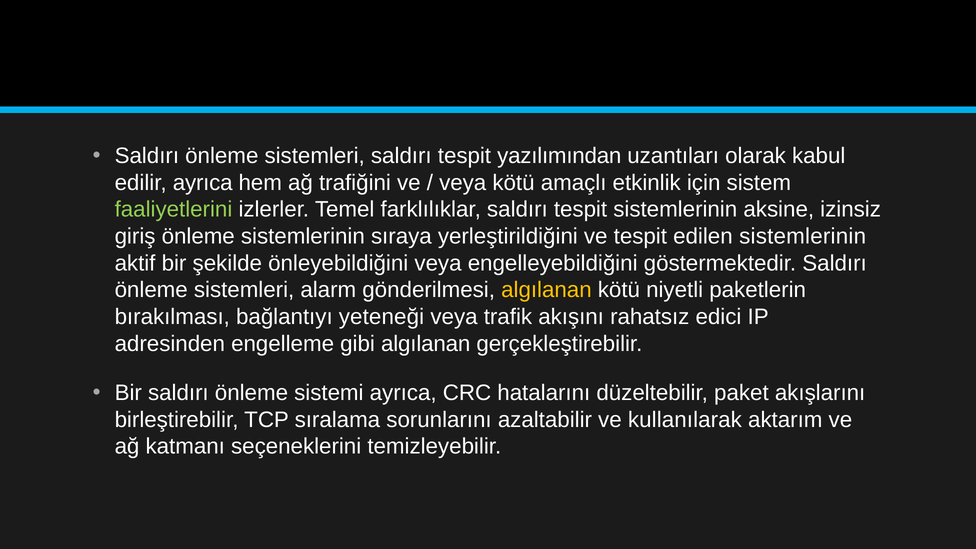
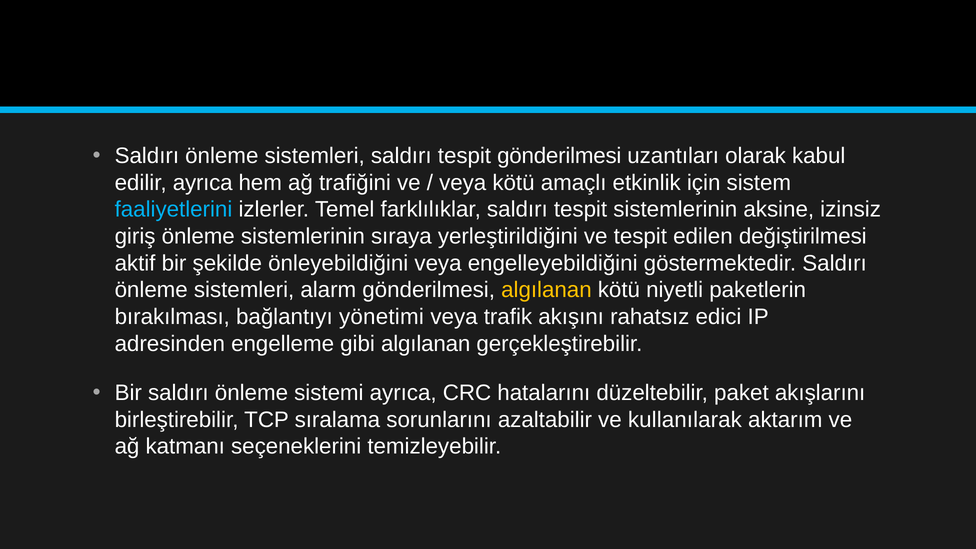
tespit yazılımından: yazılımından -> gönderilmesi
faaliyetlerini colour: light green -> light blue
edilen sistemlerinin: sistemlerinin -> değiştirilmesi
yeteneği: yeteneği -> yönetimi
